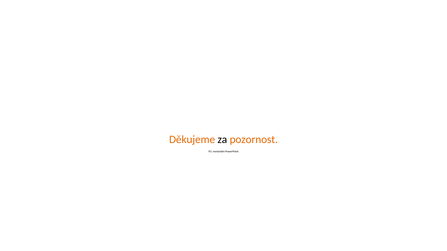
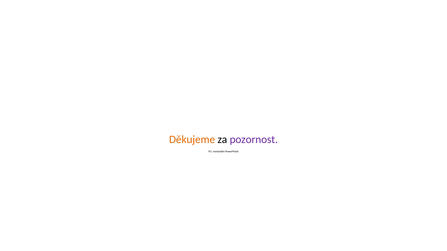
pozornost colour: orange -> purple
